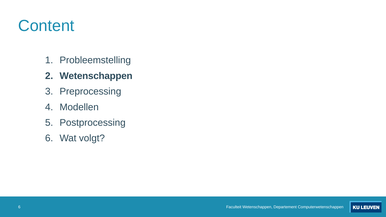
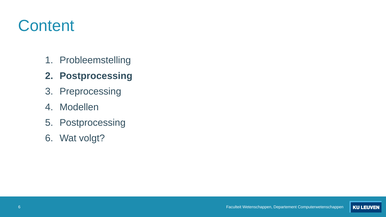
Wetenschappen at (96, 76): Wetenschappen -> Postprocessing
